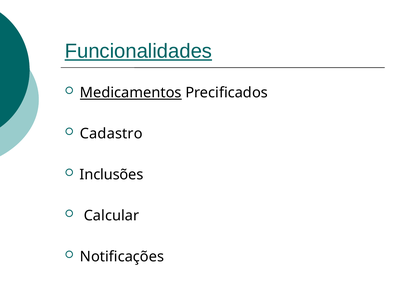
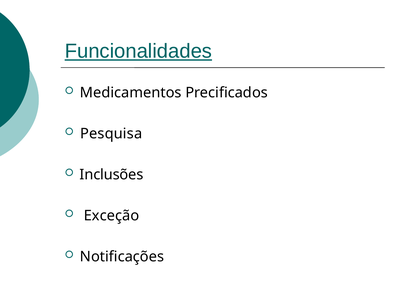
Medicamentos underline: present -> none
Cadastro: Cadastro -> Pesquisa
Calcular: Calcular -> Exceção
